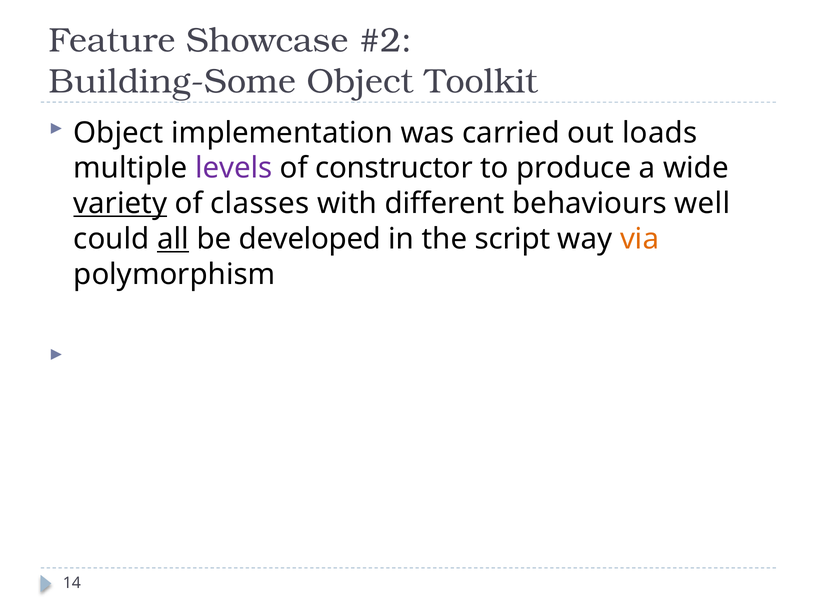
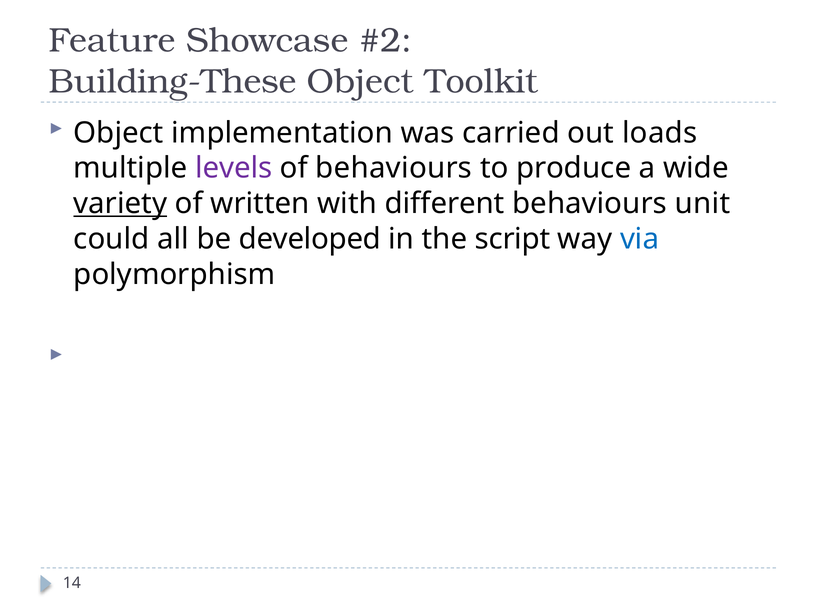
Building-Some: Building-Some -> Building-These
of constructor: constructor -> behaviours
classes: classes -> written
well: well -> unit
all underline: present -> none
via colour: orange -> blue
